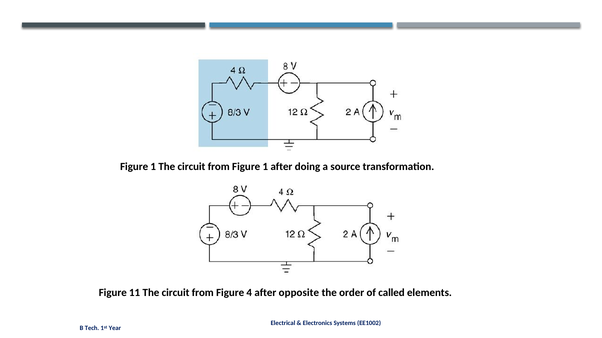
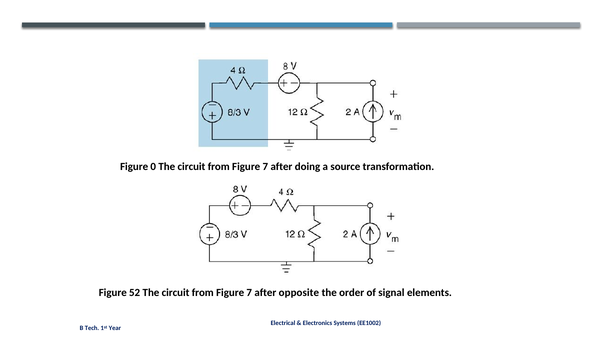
1 at (153, 167): 1 -> 0
1 at (265, 167): 1 -> 7
11: 11 -> 52
4 at (249, 293): 4 -> 7
called: called -> signal
